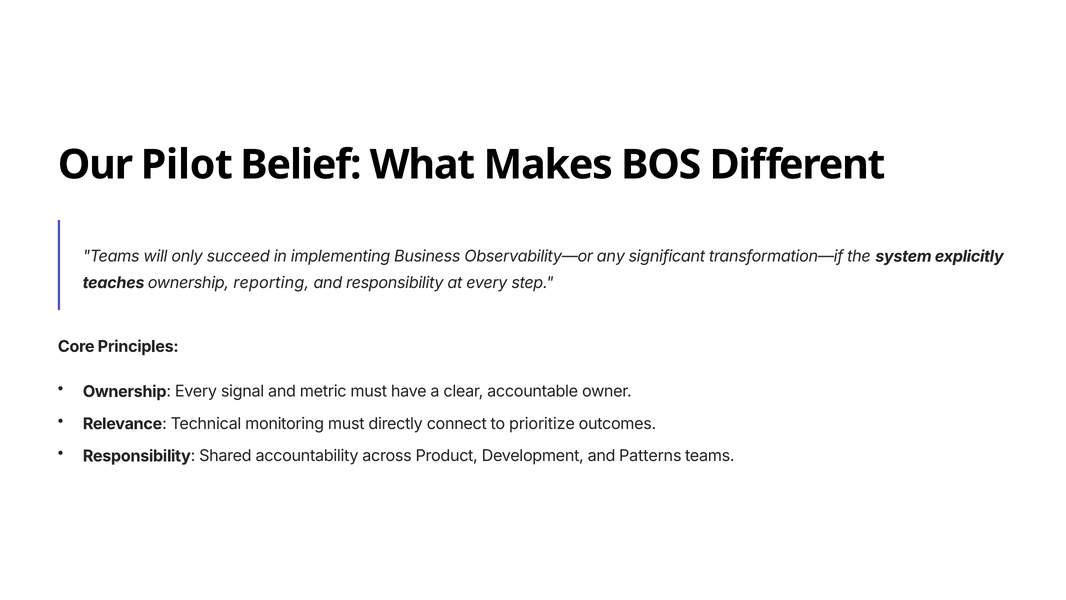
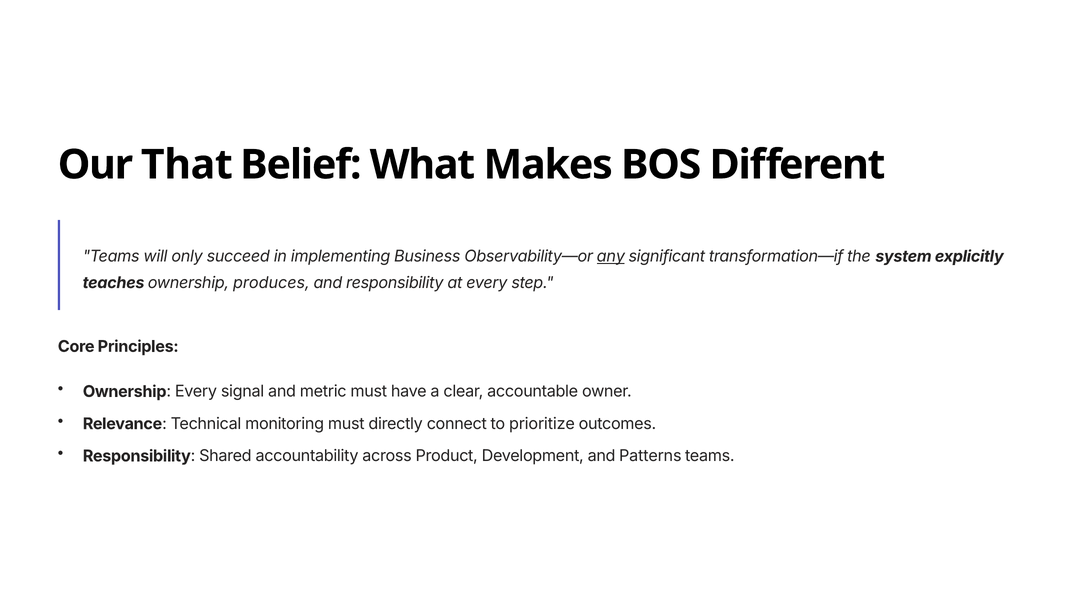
Pilot: Pilot -> That
any underline: none -> present
reporting: reporting -> produces
